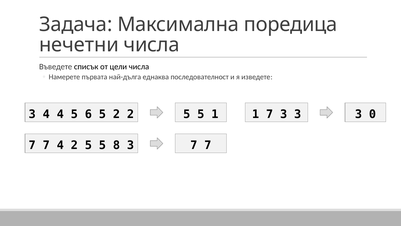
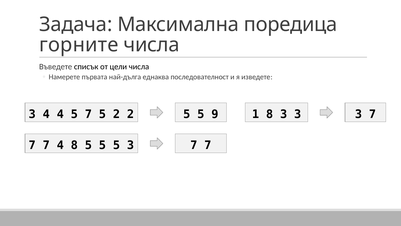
нечетни: нечетни -> горните
5 6: 6 -> 7
5 1: 1 -> 9
7 at (270, 114): 7 -> 8
3 3 0: 0 -> 7
4 2: 2 -> 8
5 5 8: 8 -> 5
